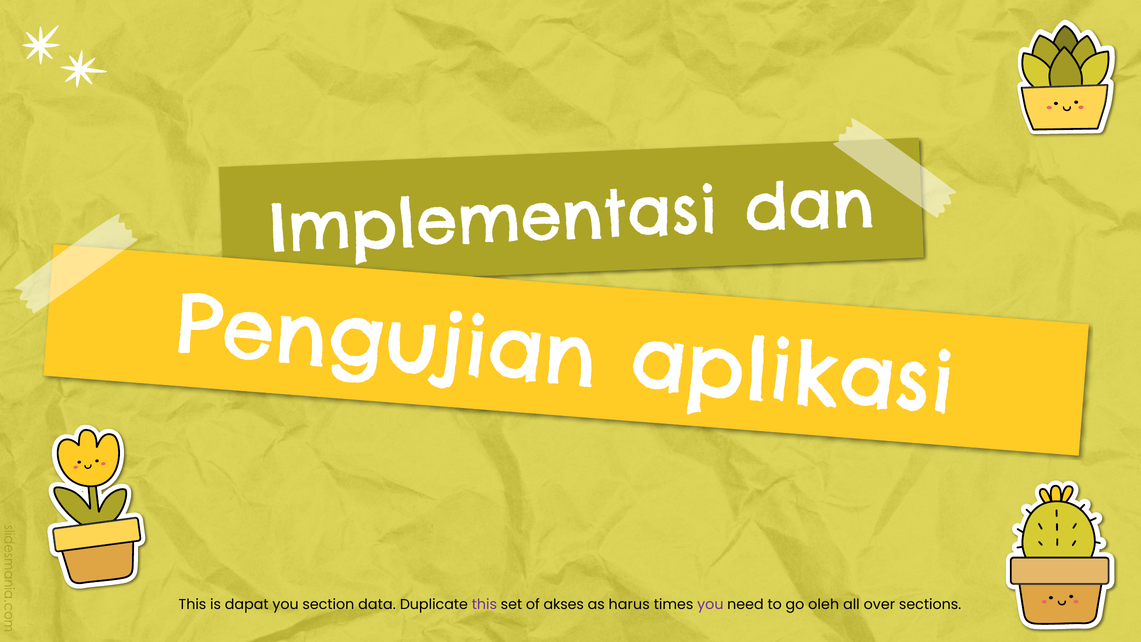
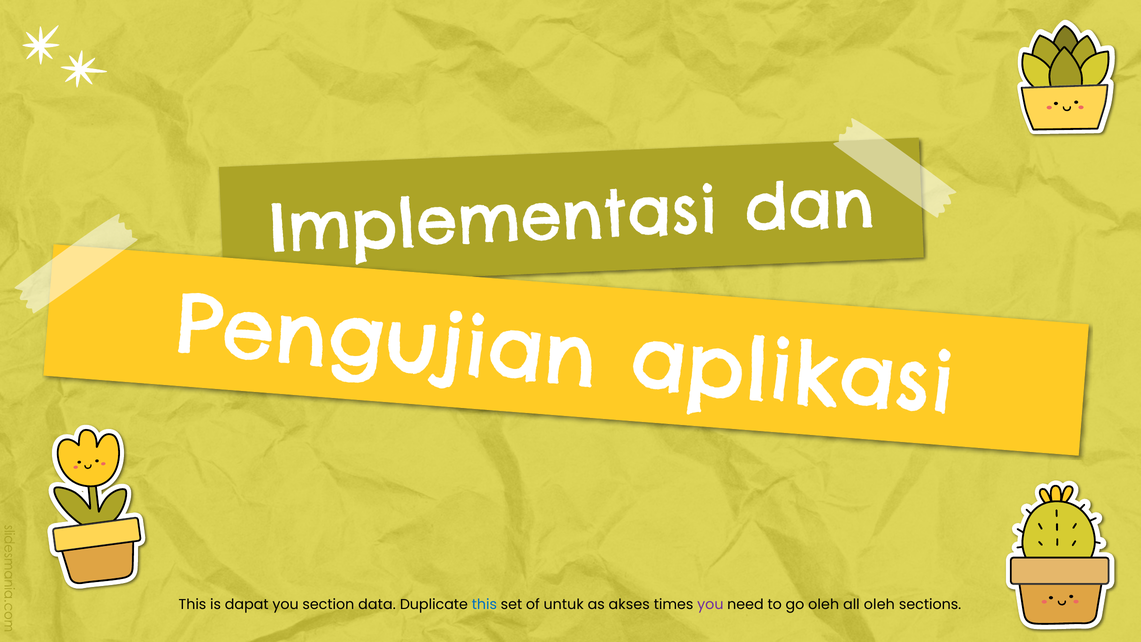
this at (484, 604) colour: purple -> blue
akses: akses -> untuk
harus: harus -> akses
all over: over -> oleh
